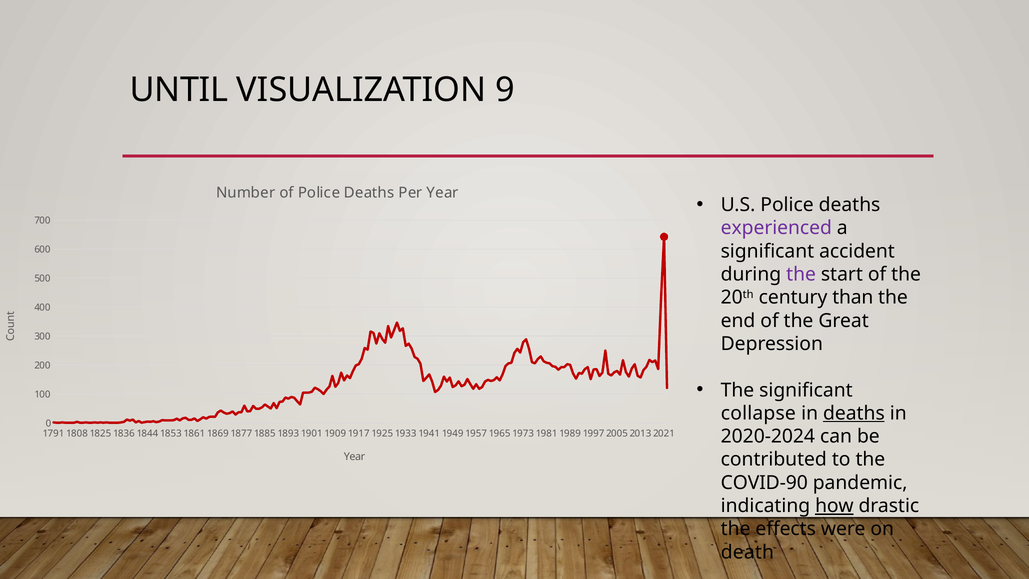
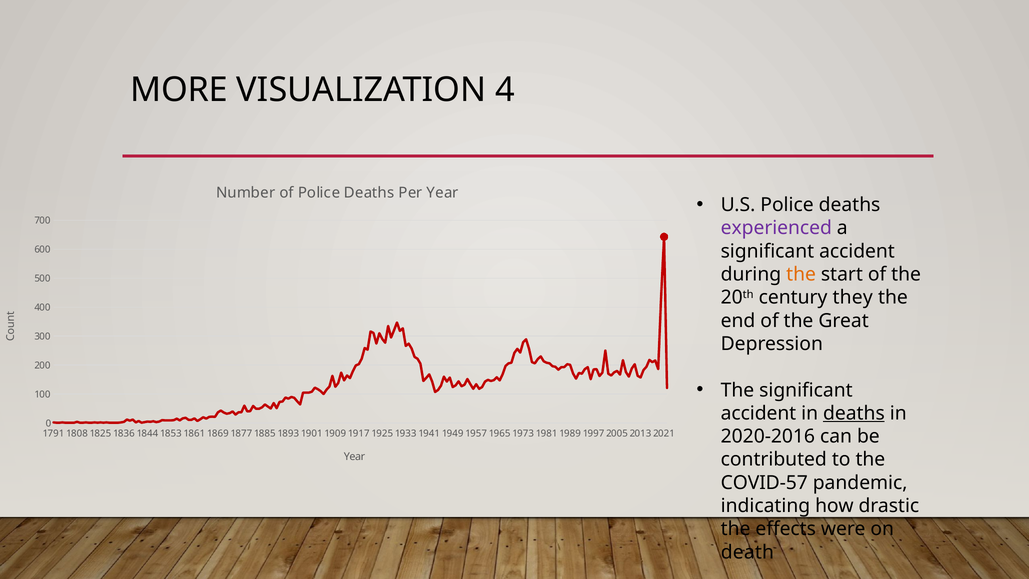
UNTIL: UNTIL -> MORE
9: 9 -> 4
the at (801, 274) colour: purple -> orange
than: than -> they
collapse at (758, 413): collapse -> accident
2020-2024: 2020-2024 -> 2020-2016
COVID-90: COVID-90 -> COVID-57
how underline: present -> none
